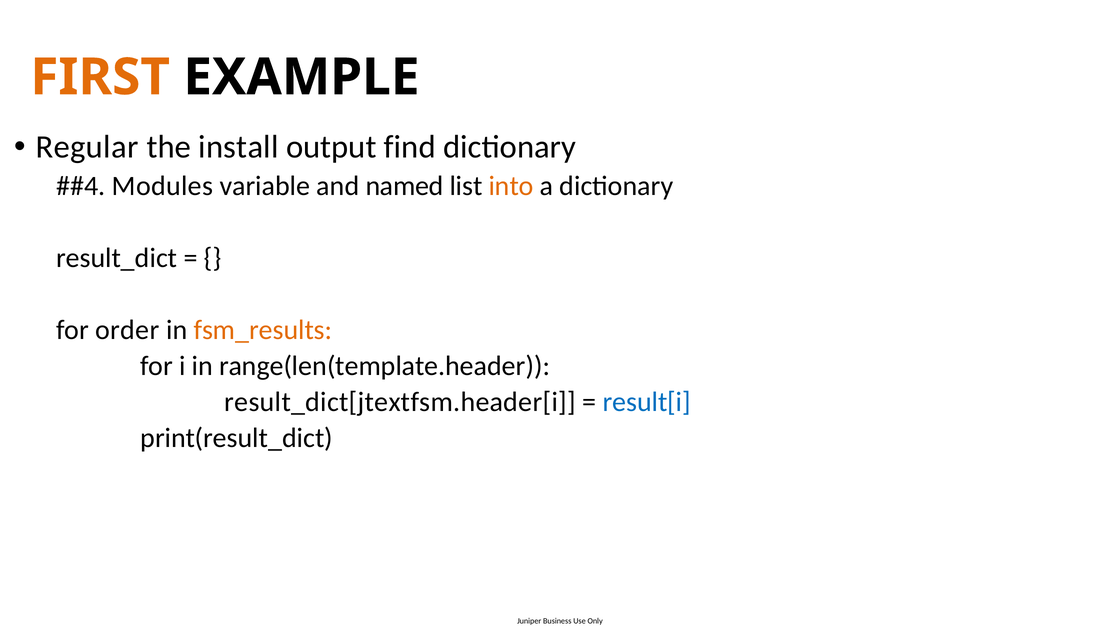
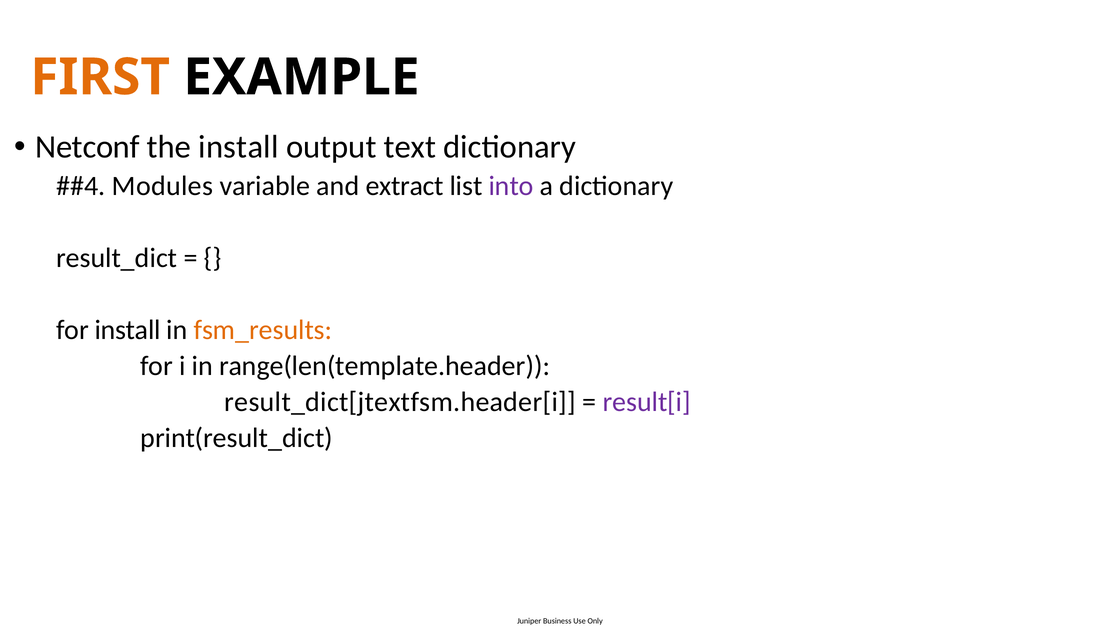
Regular: Regular -> Netconf
find: find -> text
named: named -> extract
into colour: orange -> purple
for order: order -> install
result[i colour: blue -> purple
